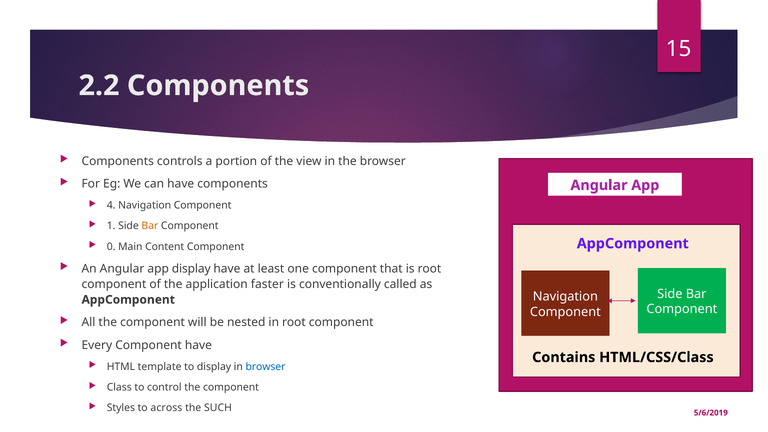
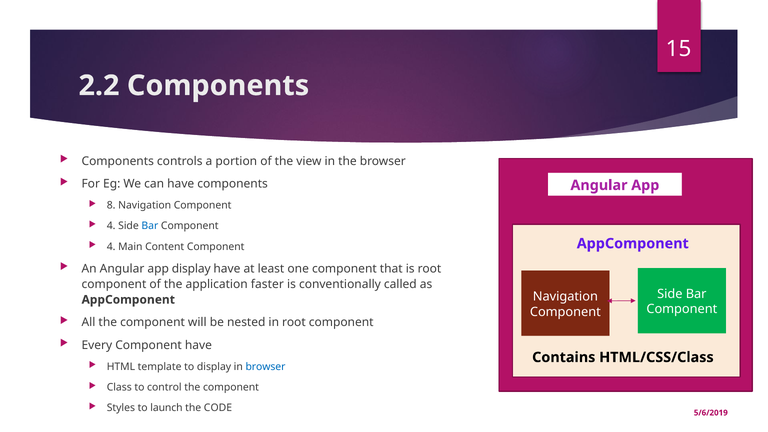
4: 4 -> 8
1 at (111, 226): 1 -> 4
Bar at (150, 226) colour: orange -> blue
0 at (111, 247): 0 -> 4
across: across -> launch
SUCH: SUCH -> CODE
